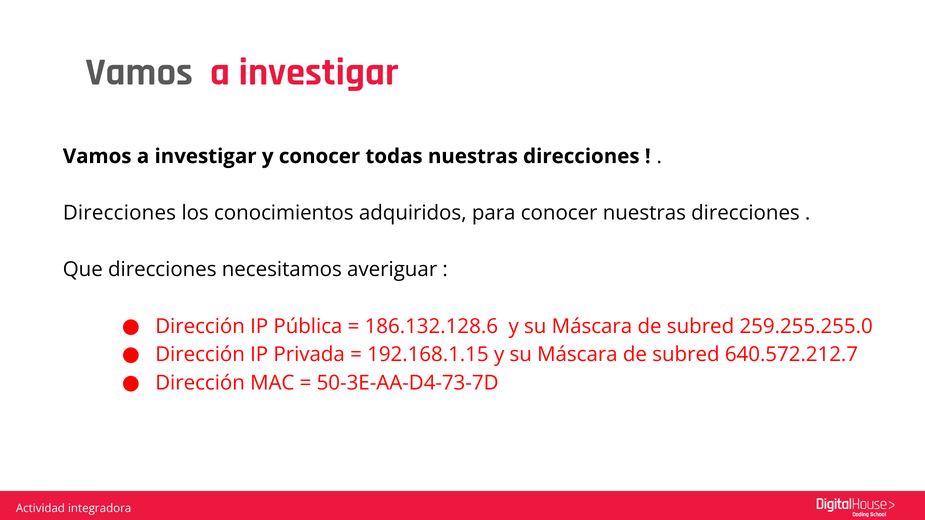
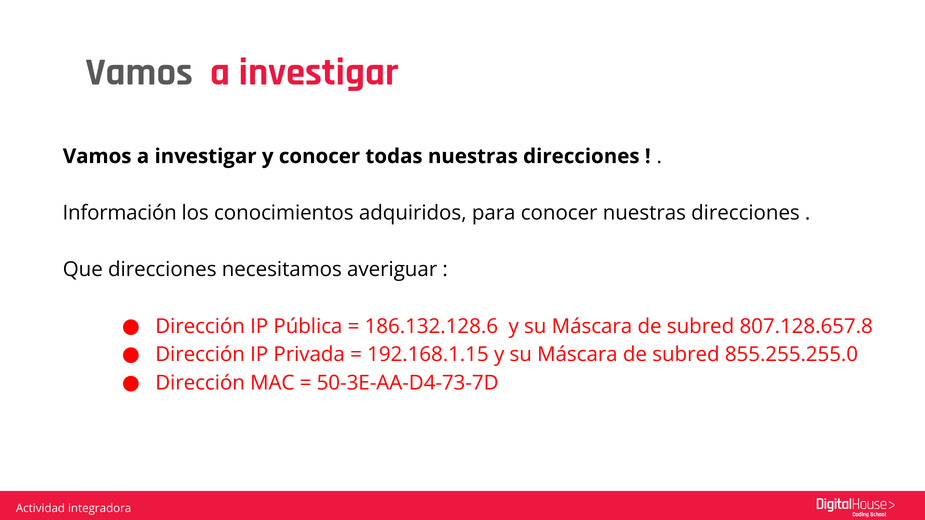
Direcciones at (119, 213): Direcciones -> Información
259.255.255.0: 259.255.255.0 -> 807.128.657.8
640.572.212.7: 640.572.212.7 -> 855.255.255.0
